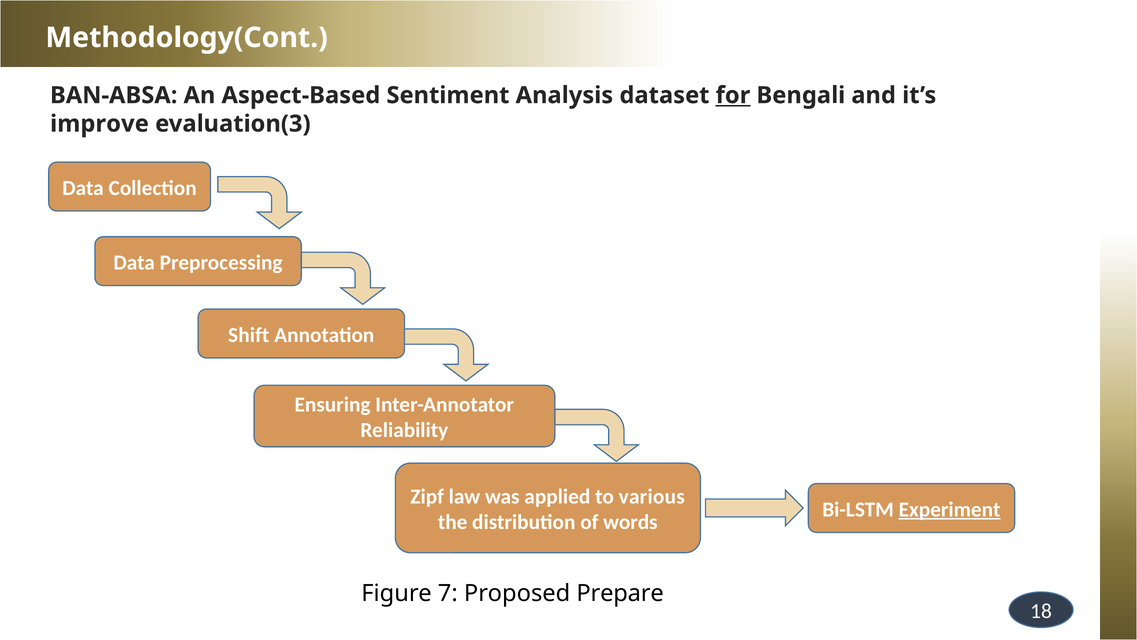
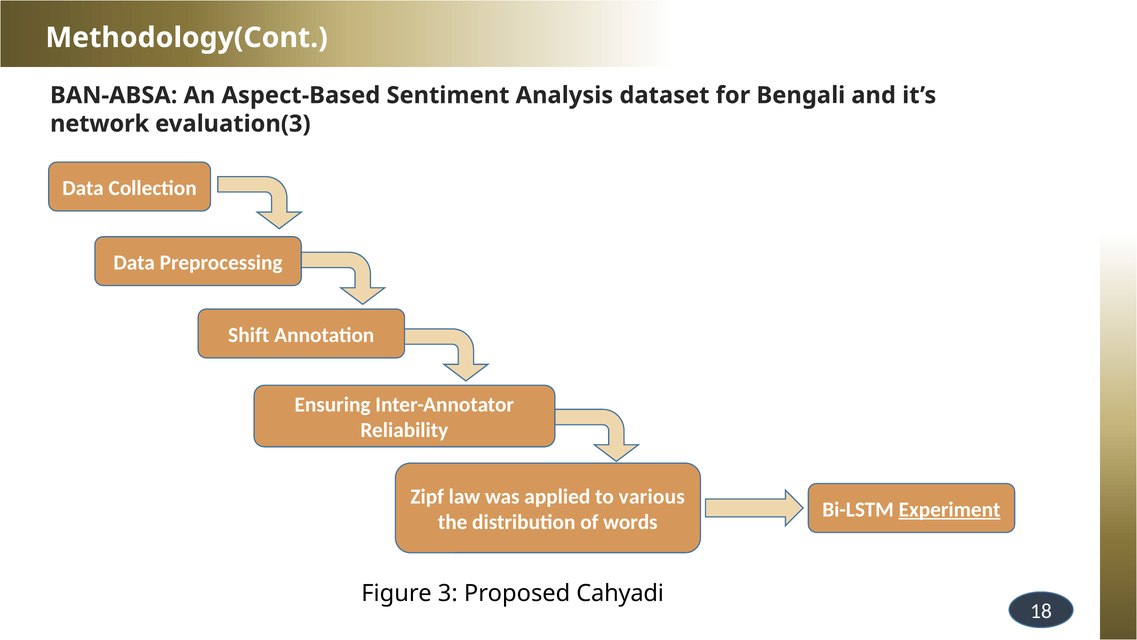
for underline: present -> none
improve: improve -> network
7: 7 -> 3
Prepare: Prepare -> Cahyadi
